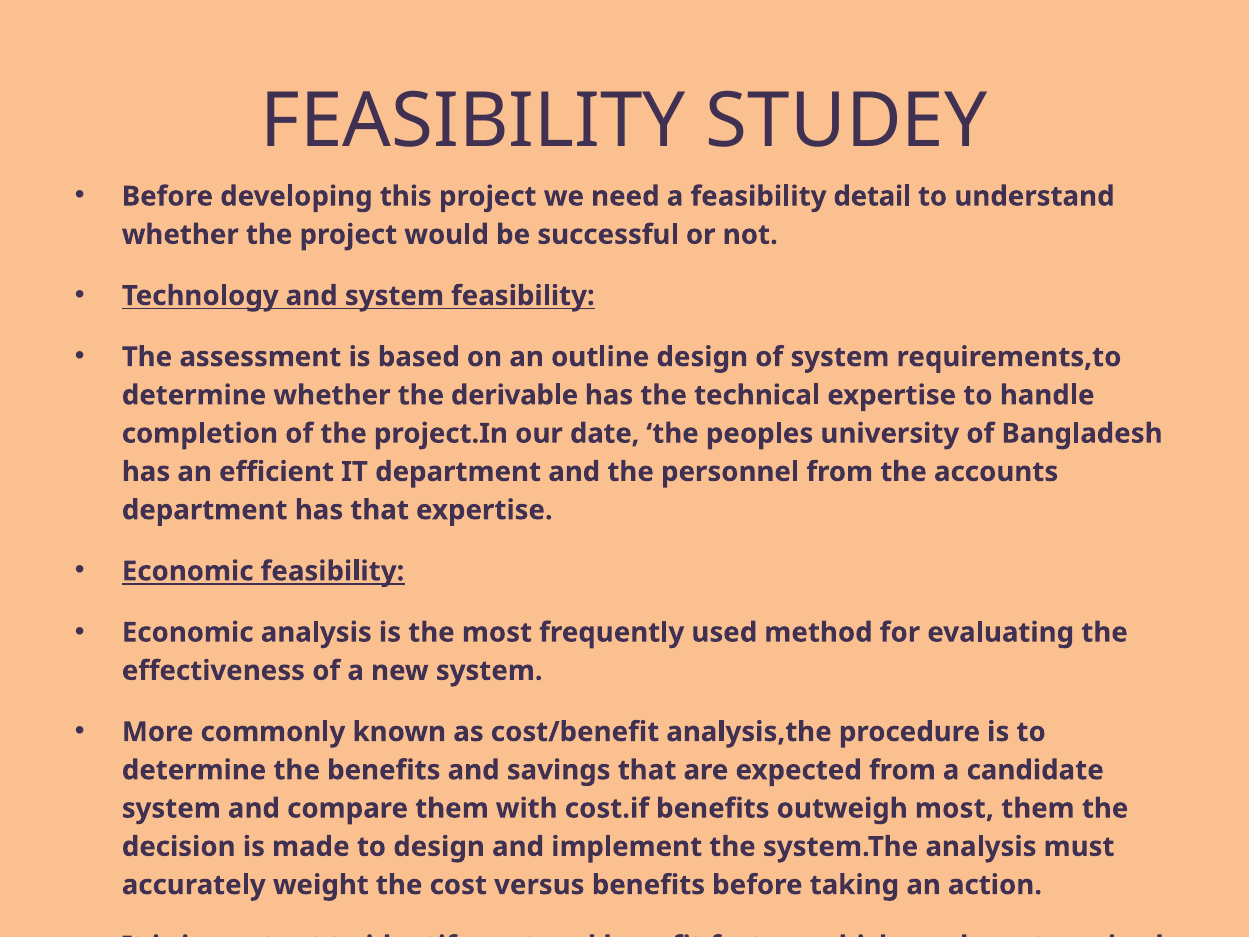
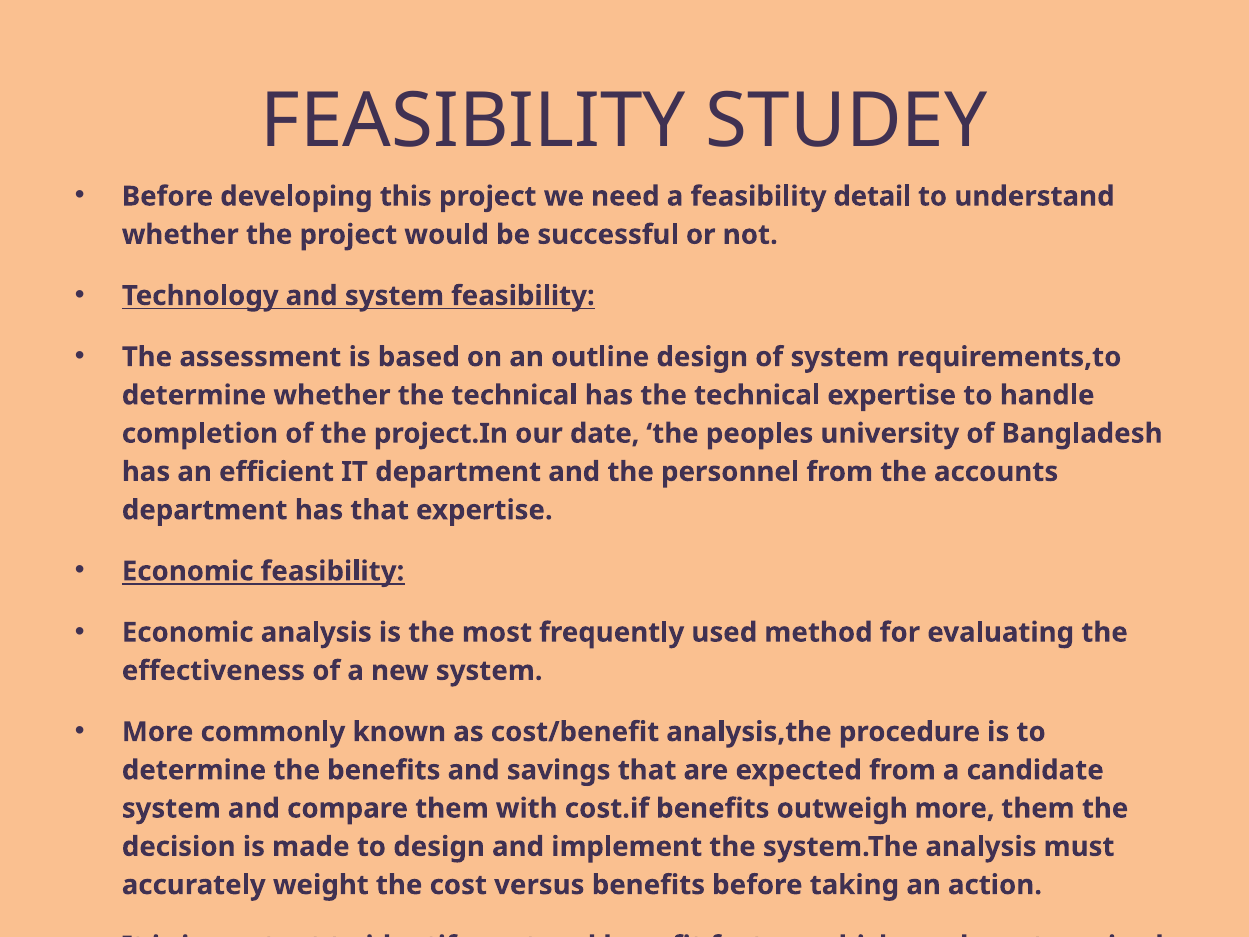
whether the derivable: derivable -> technical
outweigh most: most -> more
